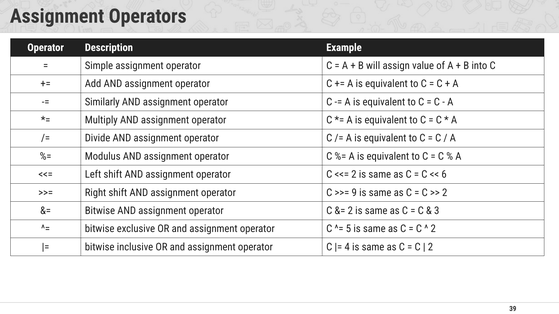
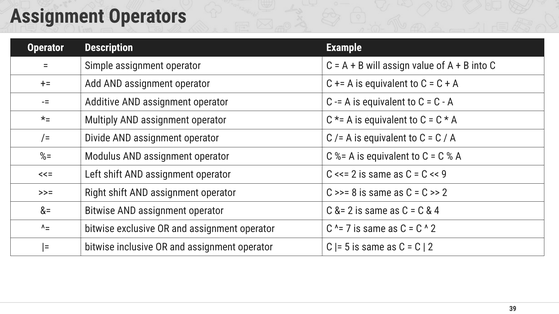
Similarly: Similarly -> Additive
6: 6 -> 9
9: 9 -> 8
3: 3 -> 4
5: 5 -> 7
4: 4 -> 5
